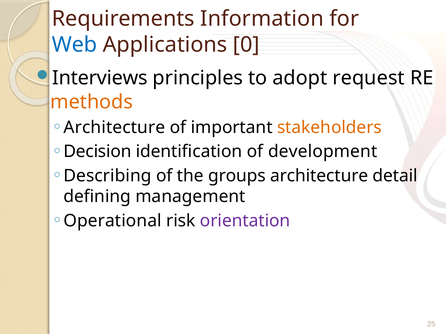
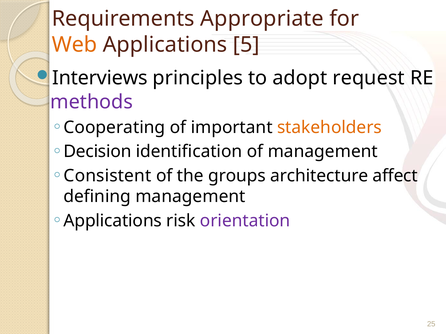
Information: Information -> Appropriate
Web colour: blue -> orange
0: 0 -> 5
methods colour: orange -> purple
Architecture at (114, 128): Architecture -> Cooperating
of development: development -> management
Describing: Describing -> Consistent
detail: detail -> affect
Operational at (113, 221): Operational -> Applications
